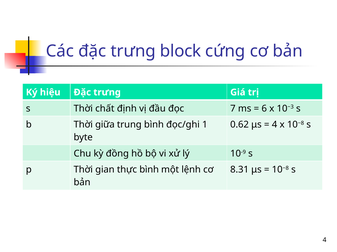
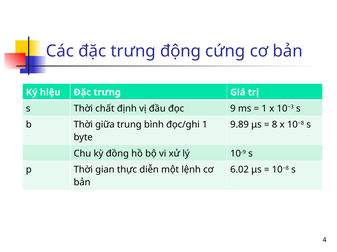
block: block -> động
7: 7 -> 9
6 at (264, 109): 6 -> 1
0.62: 0.62 -> 9.89
4 at (275, 125): 4 -> 8
thực bình: bình -> diễn
8.31: 8.31 -> 6.02
